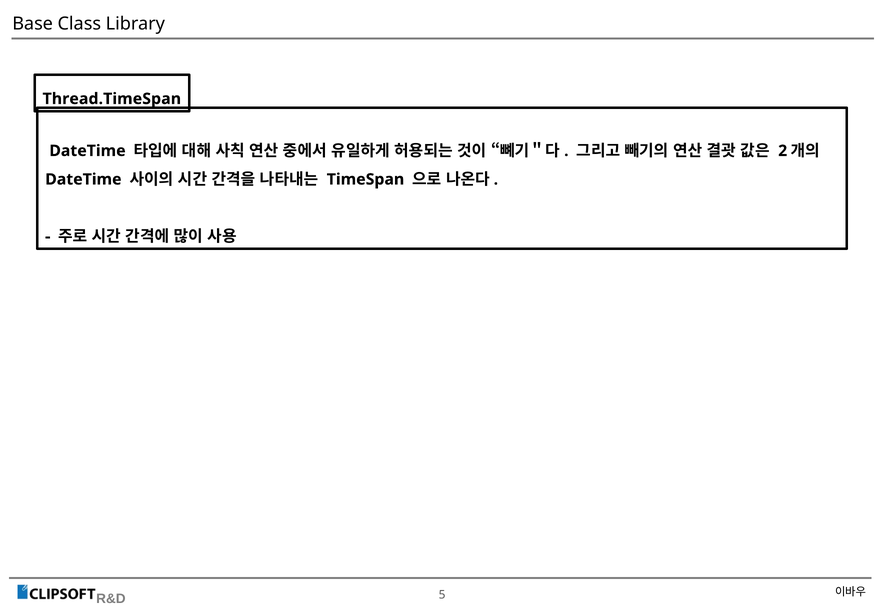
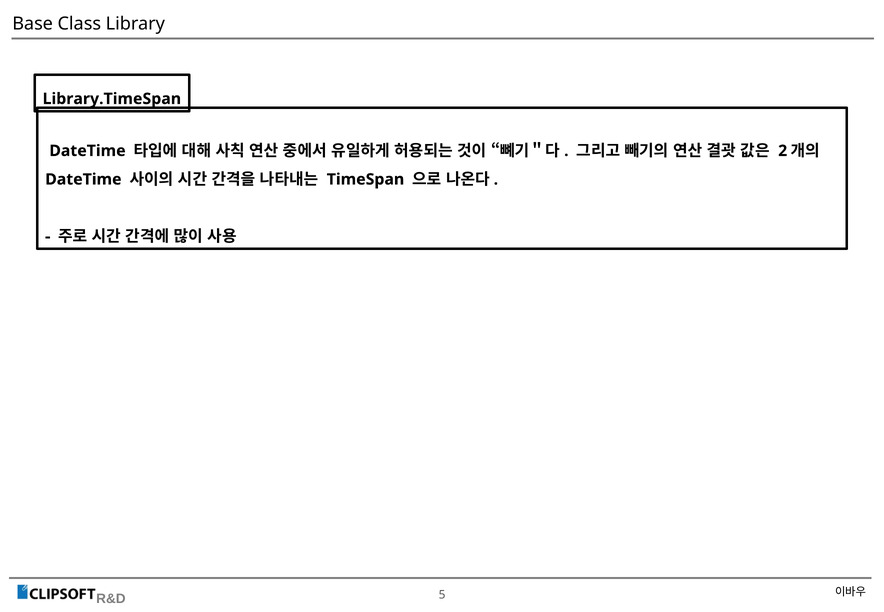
Thread.TimeSpan: Thread.TimeSpan -> Library.TimeSpan
